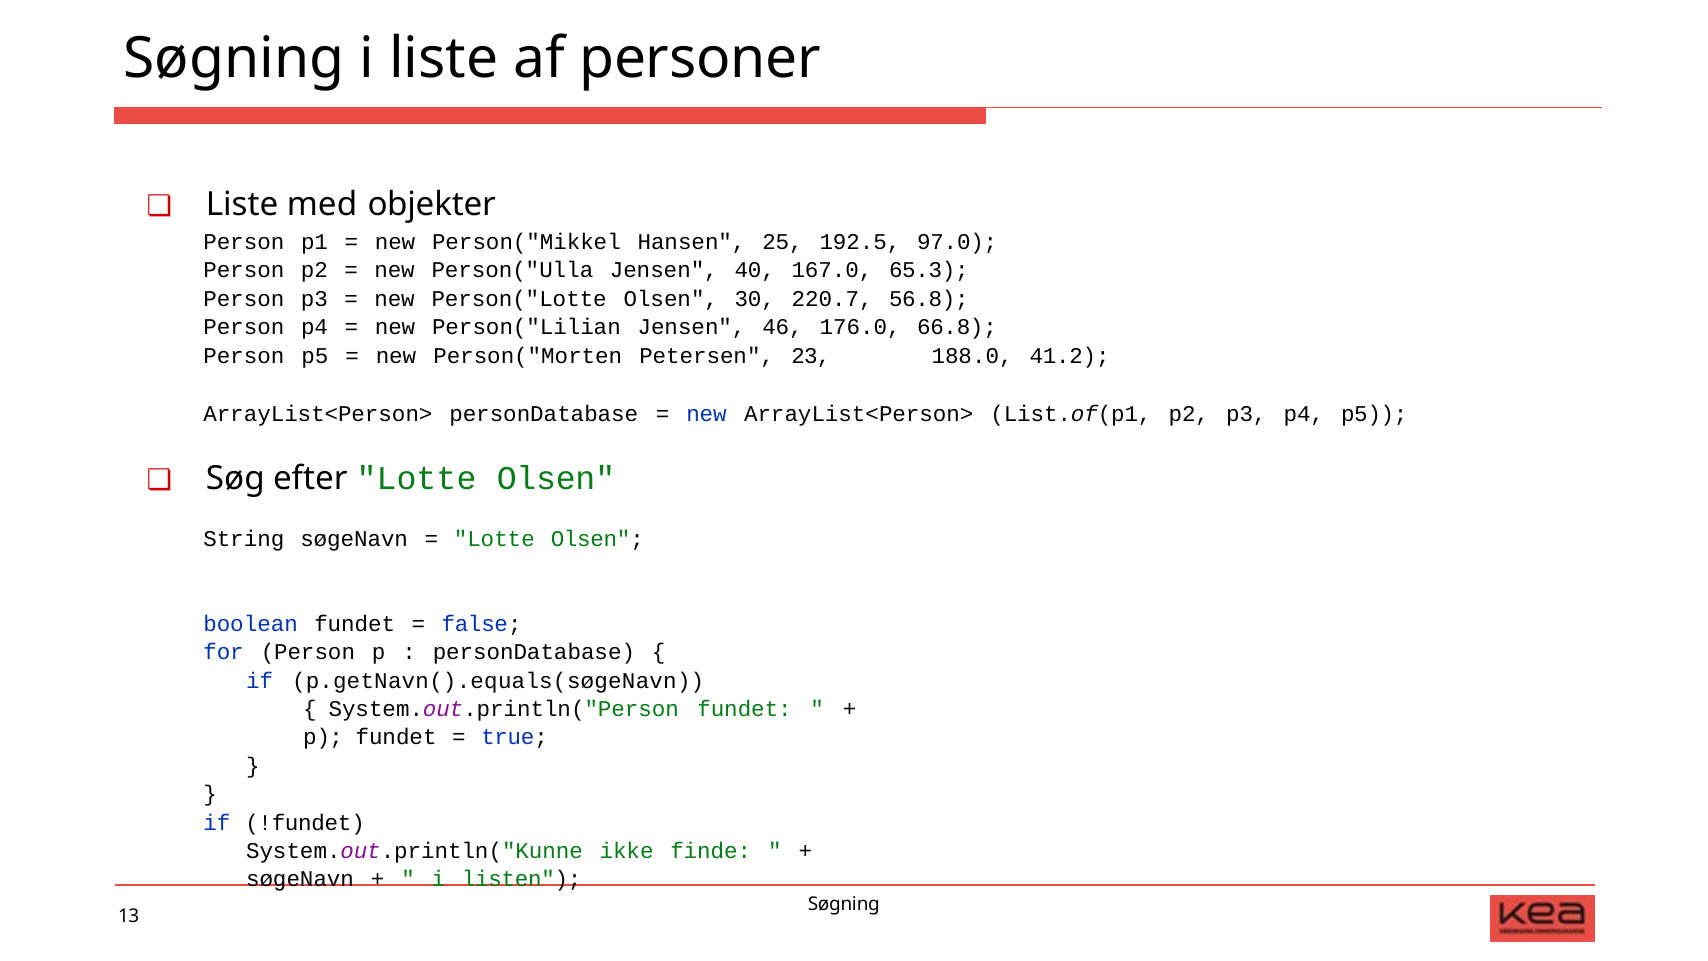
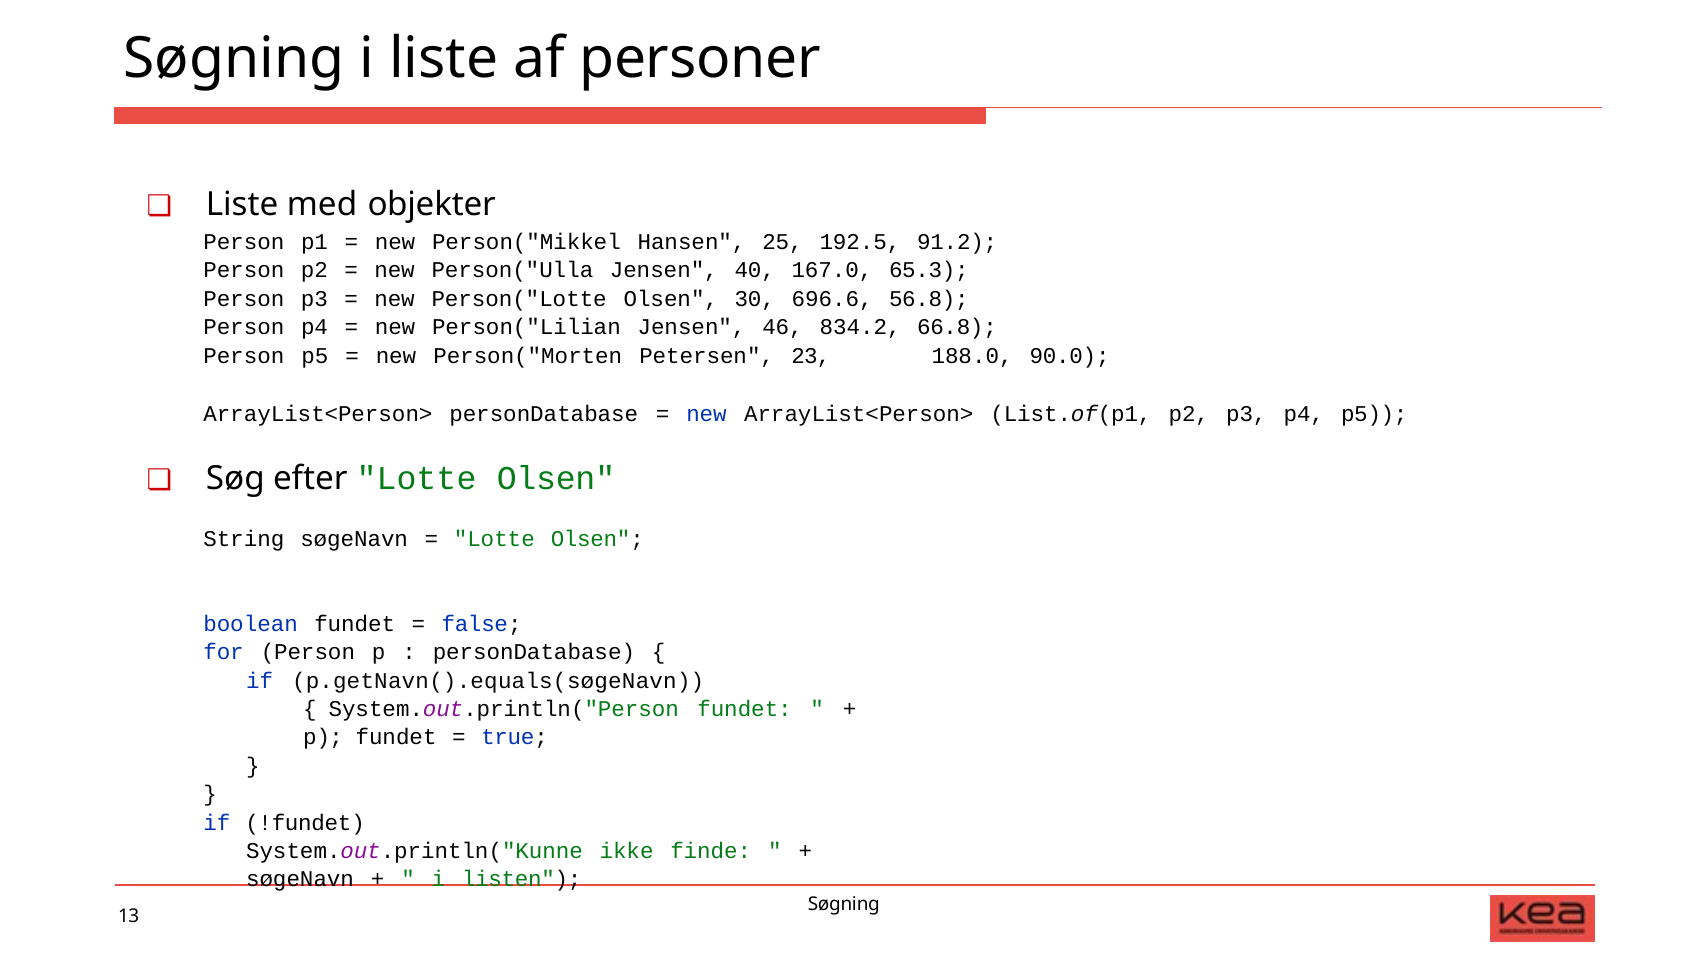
97.0: 97.0 -> 91.2
220.7: 220.7 -> 696.6
176.0: 176.0 -> 834.2
41.2: 41.2 -> 90.0
